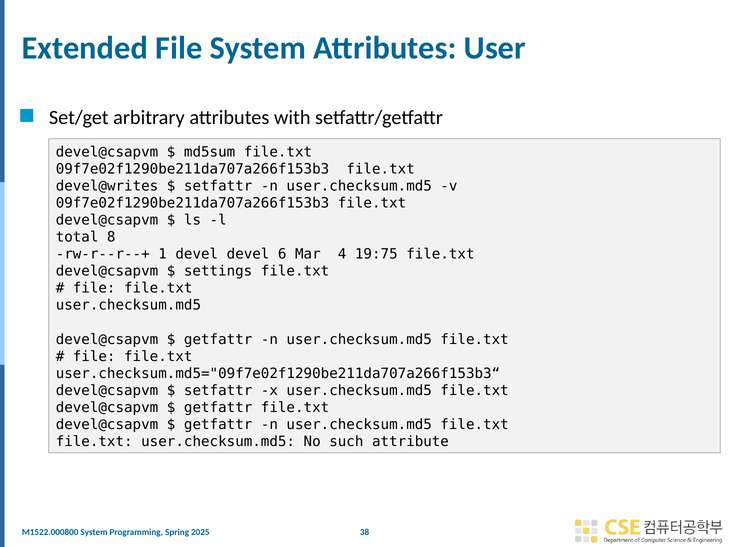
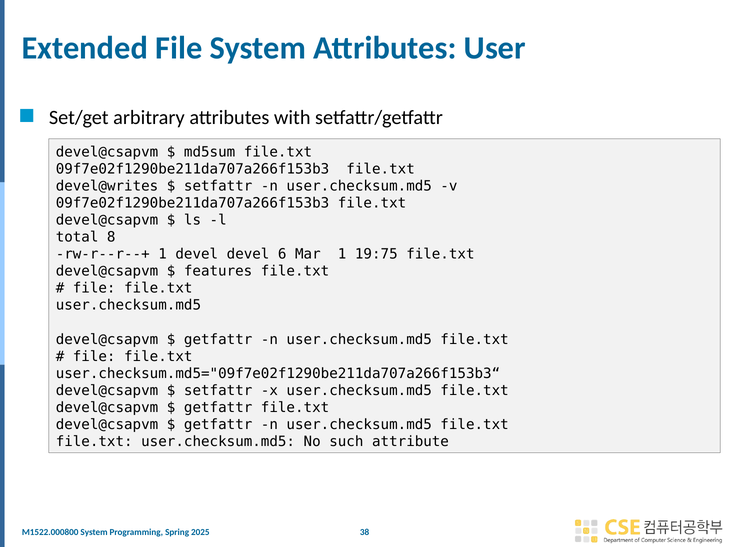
Mar 4: 4 -> 1
settings: settings -> features
